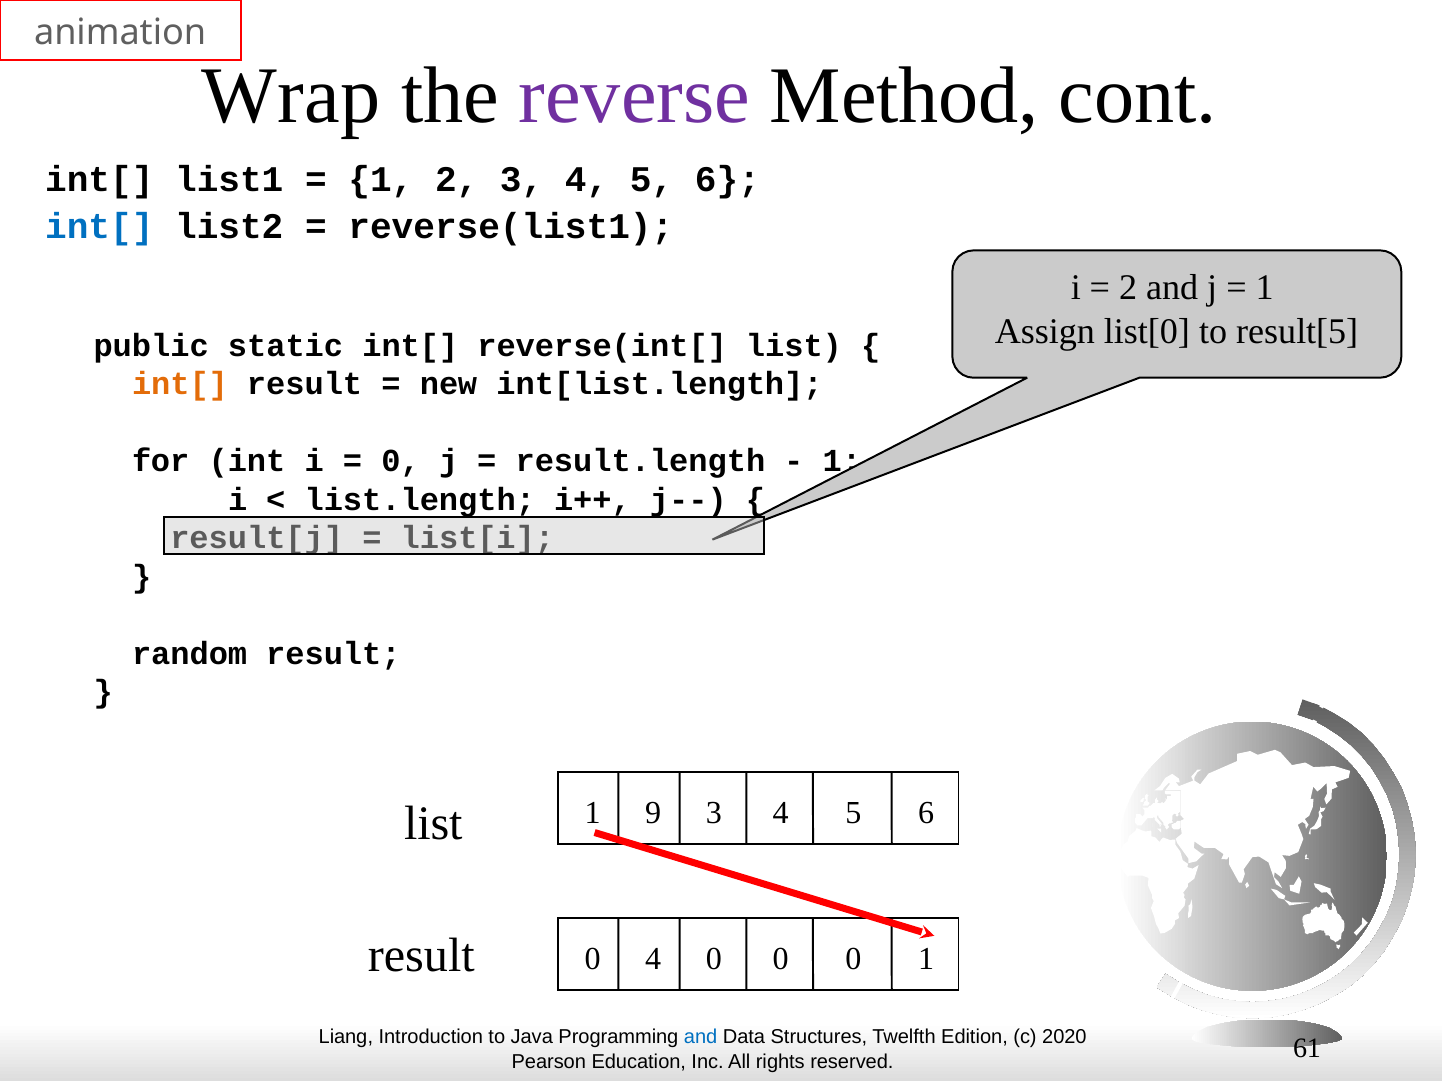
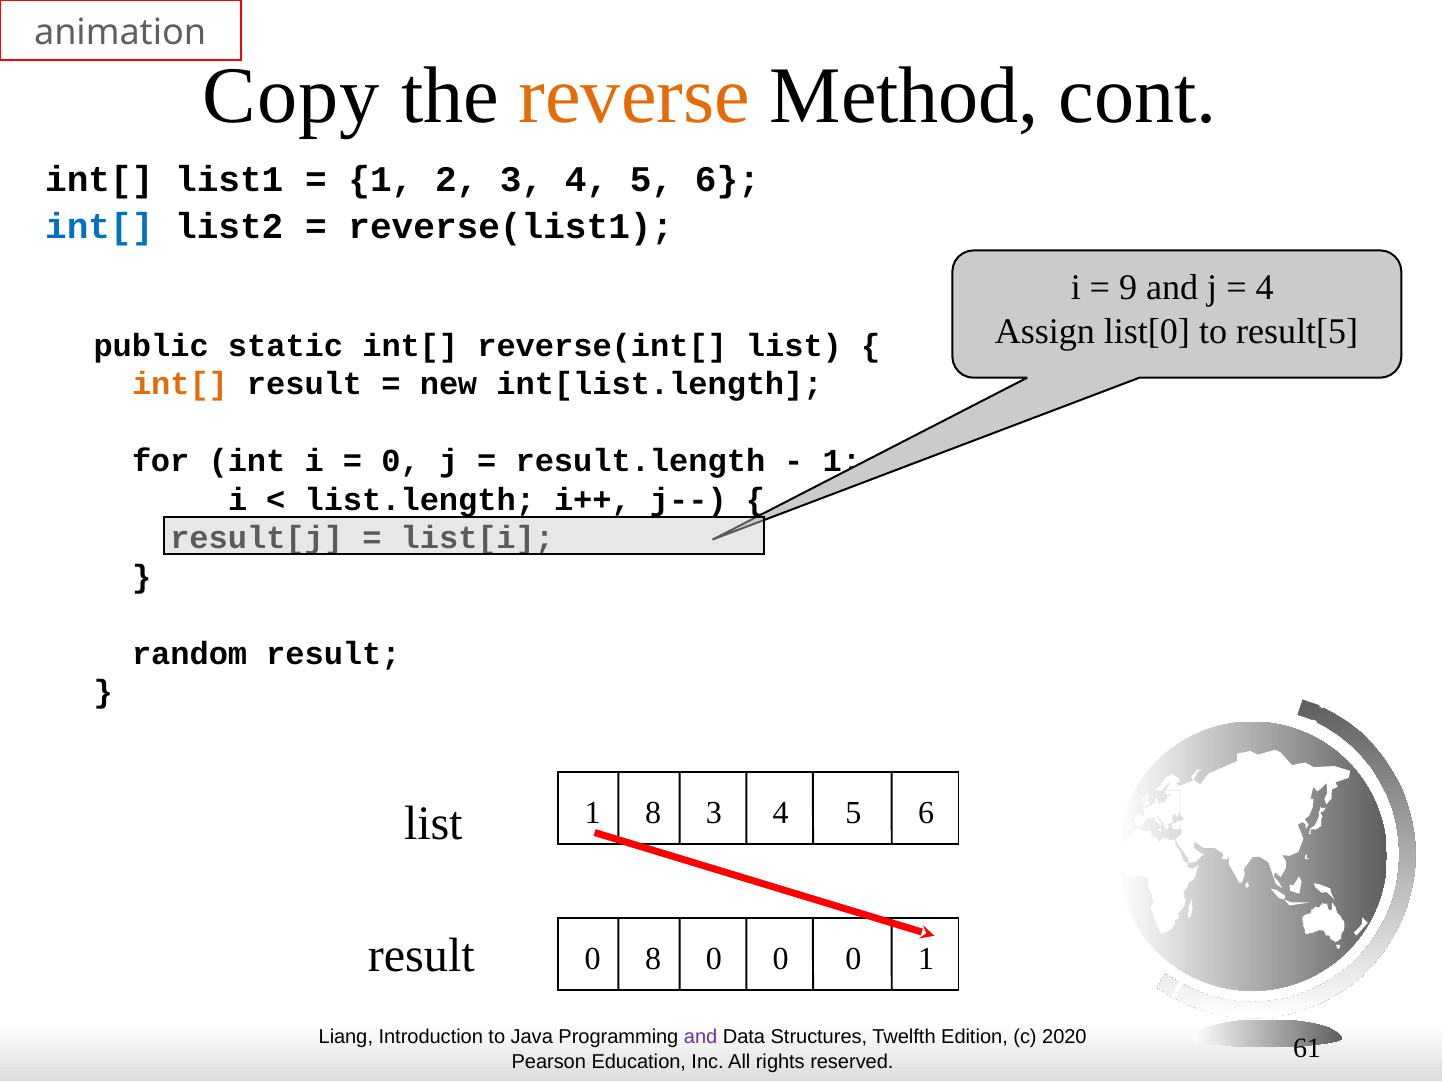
Wrap: Wrap -> Copy
reverse colour: purple -> orange
2 at (1128, 288): 2 -> 9
1 at (1265, 288): 1 -> 4
1 9: 9 -> 8
0 4: 4 -> 8
and at (701, 1037) colour: blue -> purple
